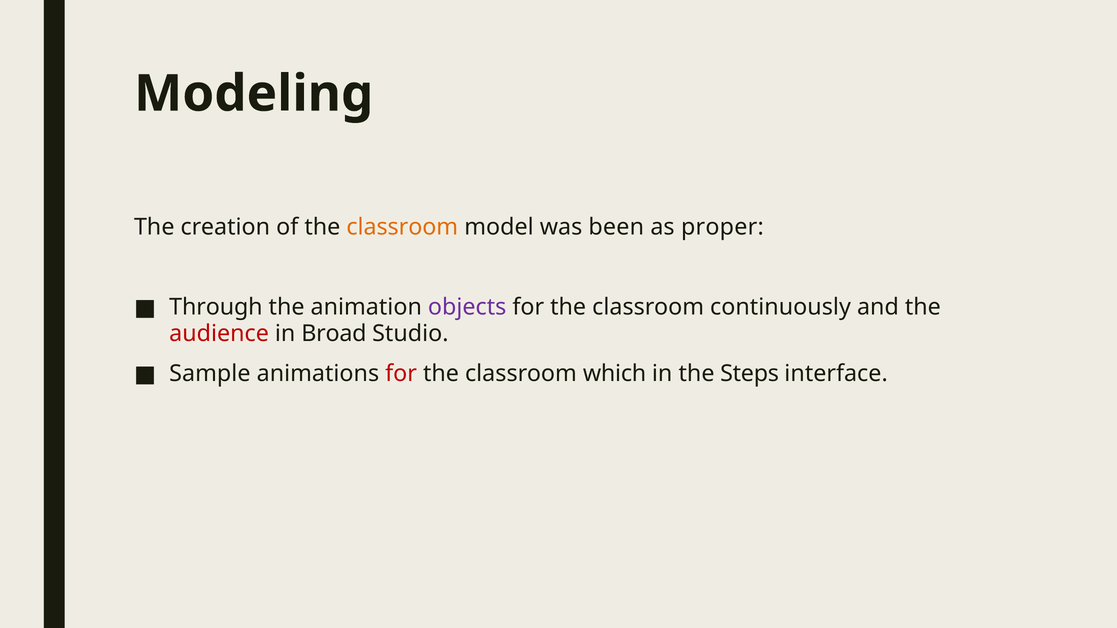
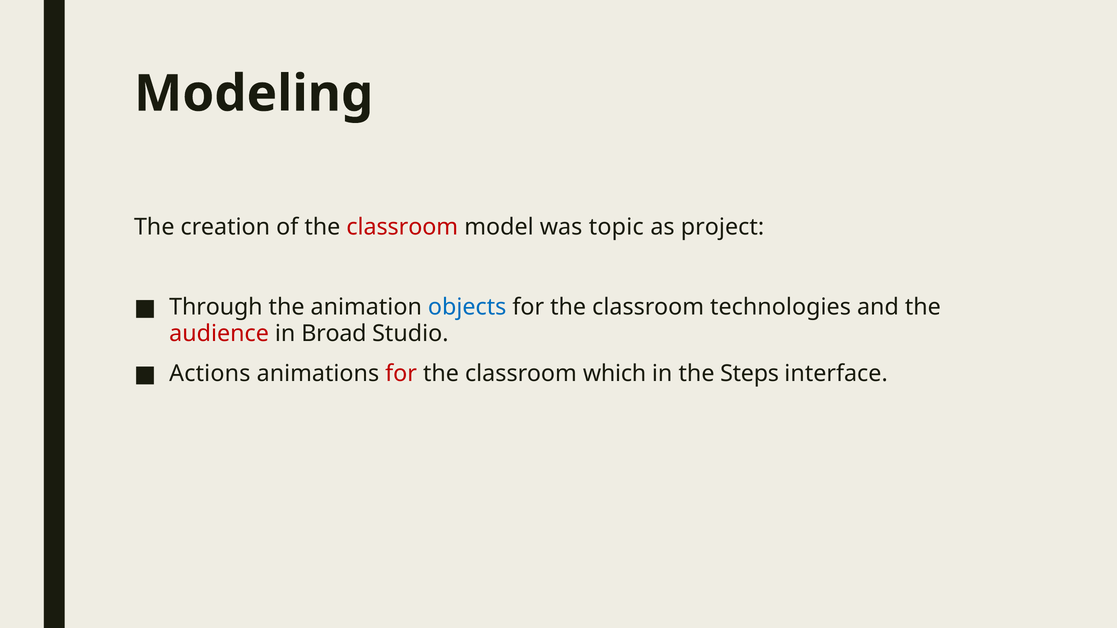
classroom at (402, 227) colour: orange -> red
been: been -> topic
proper: proper -> project
objects colour: purple -> blue
continuously: continuously -> technologies
Sample: Sample -> Actions
